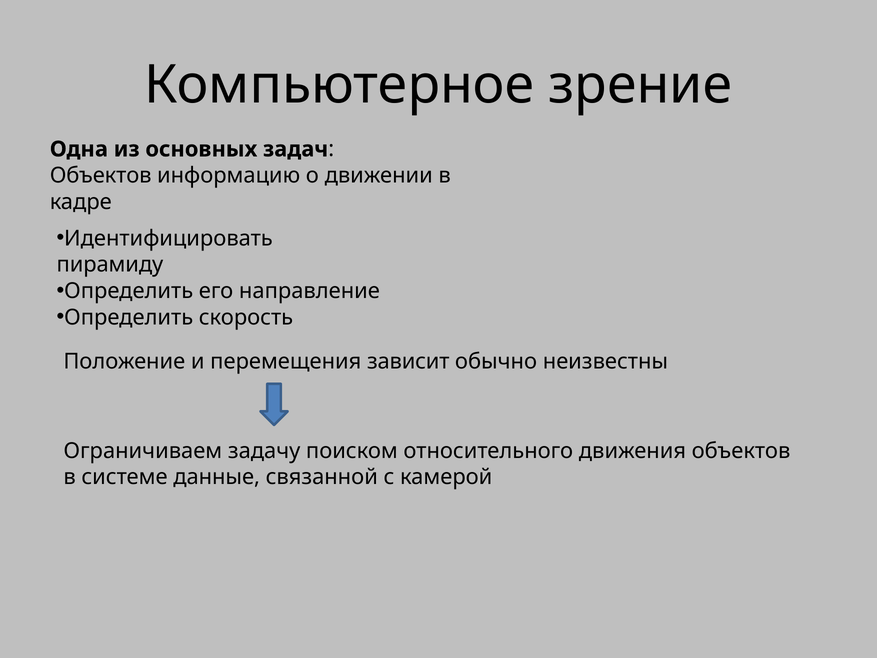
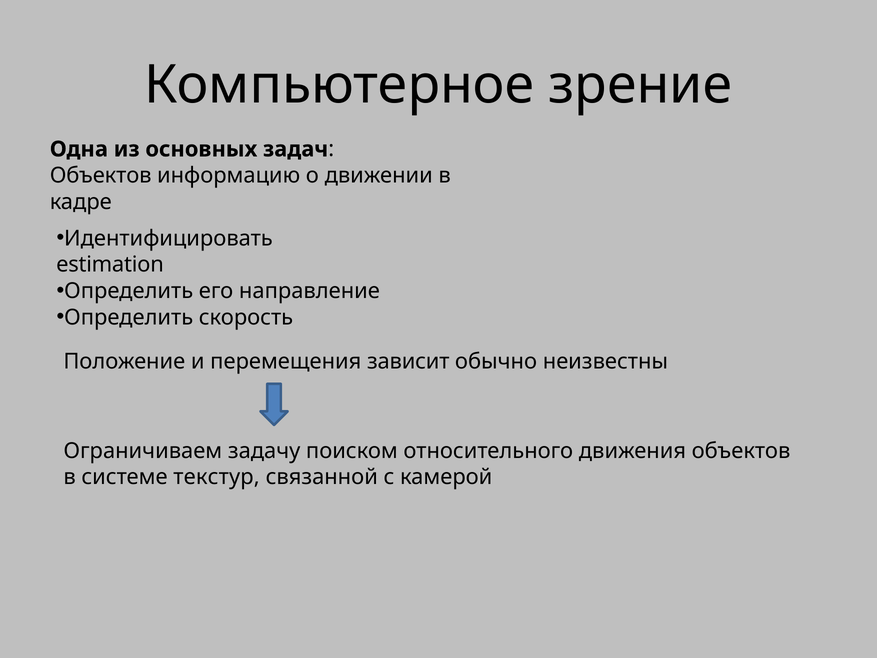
пирамиду: пирамиду -> estimation
данные: данные -> текстур
